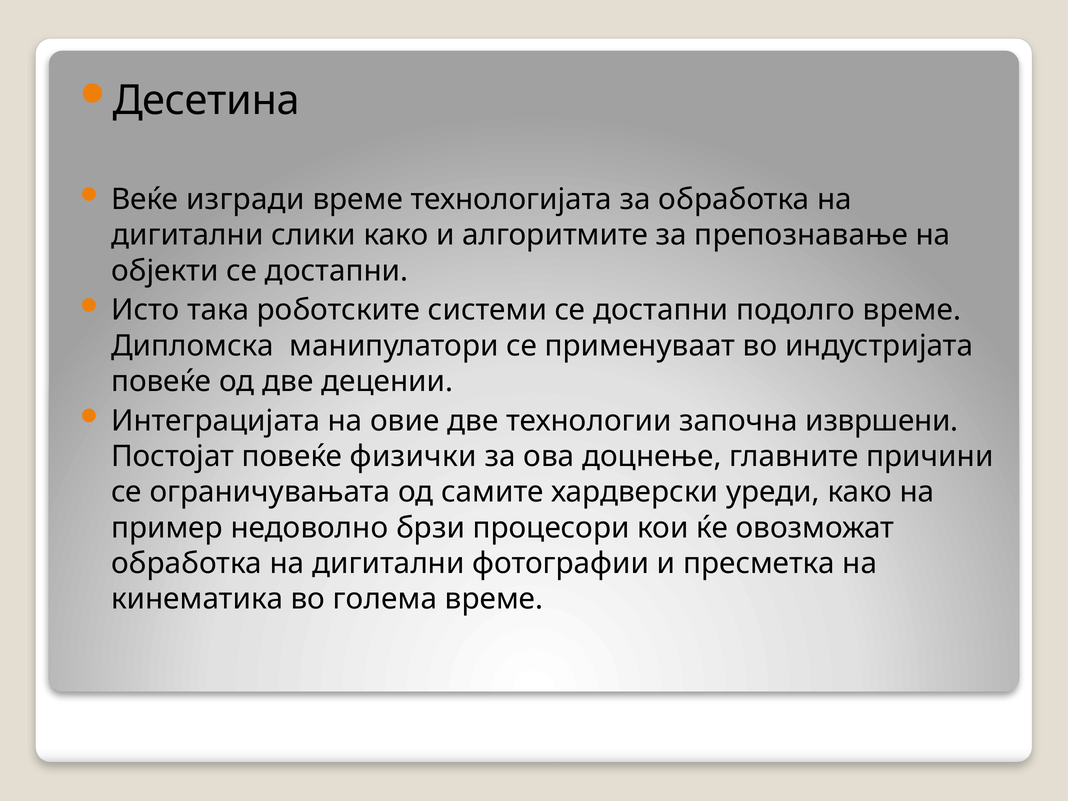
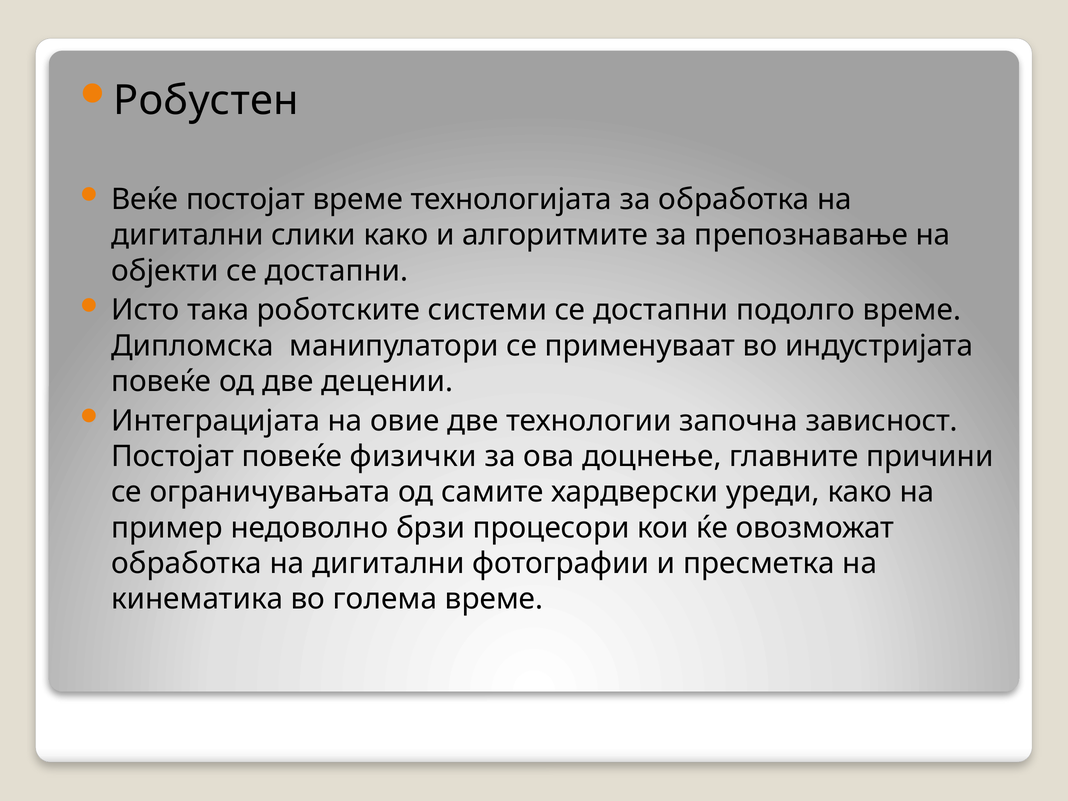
Десетина: Десетина -> Робустен
Веќе изгради: изгради -> постојат
извршени: извршени -> зависност
